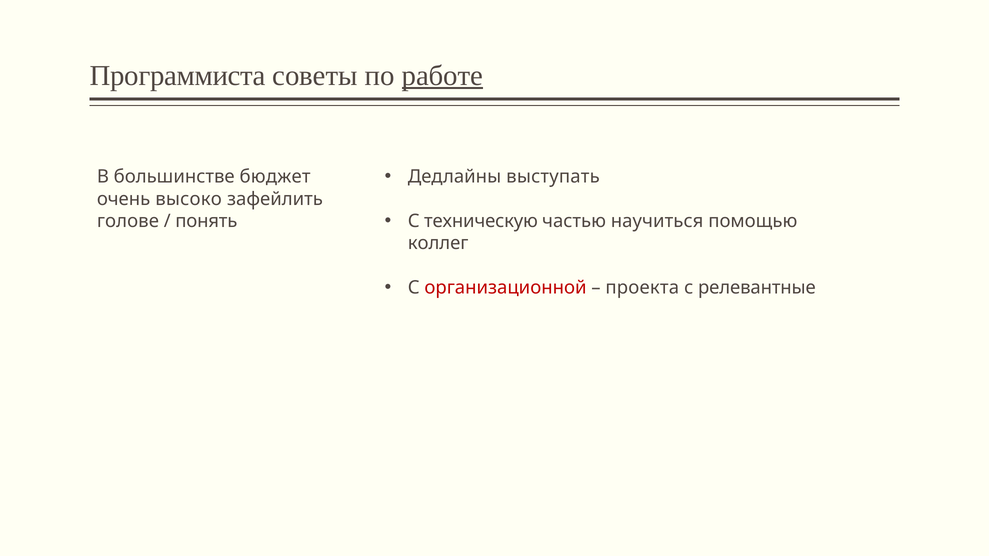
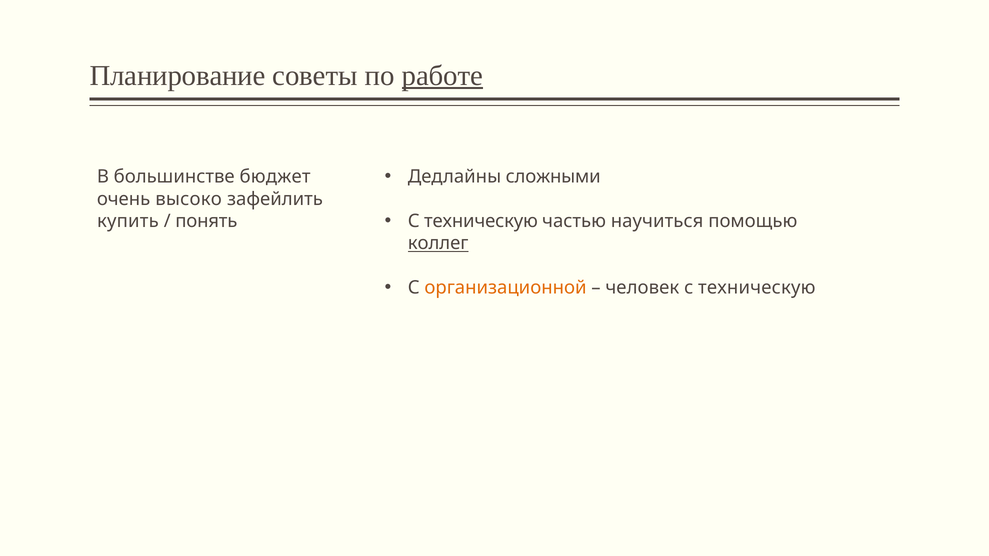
Программиста: Программиста -> Планирование
выступать: выступать -> сложными
голове: голове -> купить
коллег underline: none -> present
организационной colour: red -> orange
проекта: проекта -> человек
релевантные at (757, 288): релевантные -> техническую
